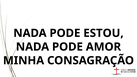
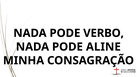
ESTOU: ESTOU -> VERBO
AMOR: AMOR -> ALINE
